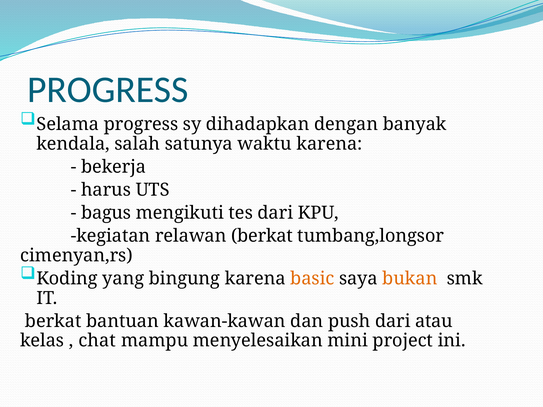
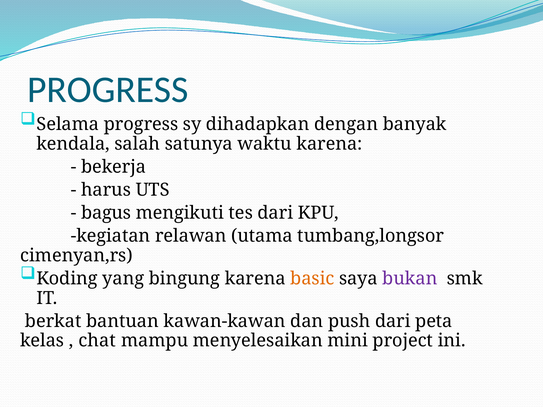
relawan berkat: berkat -> utama
bukan colour: orange -> purple
atau: atau -> peta
